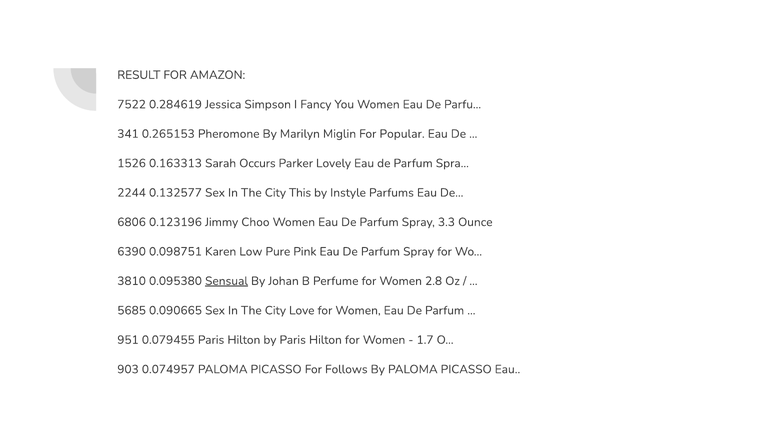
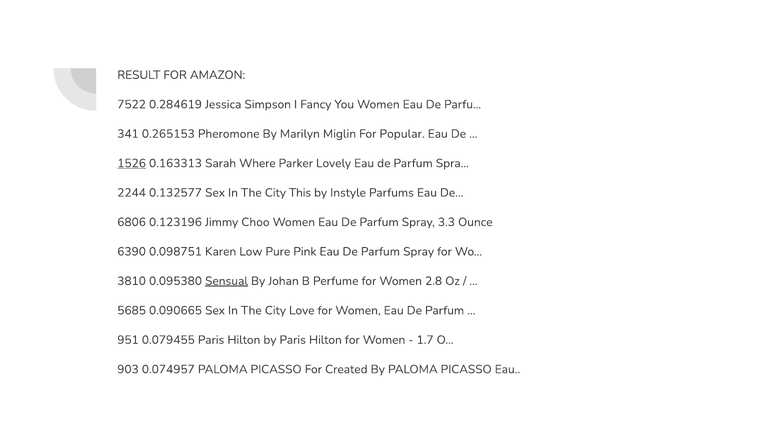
1526 underline: none -> present
Occurs: Occurs -> Where
Follows: Follows -> Created
